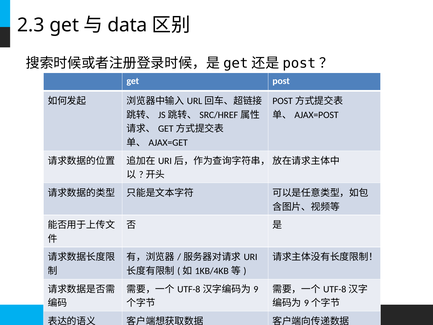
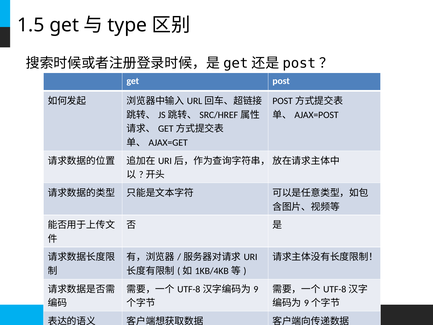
2.3: 2.3 -> 1.5
data: data -> type
